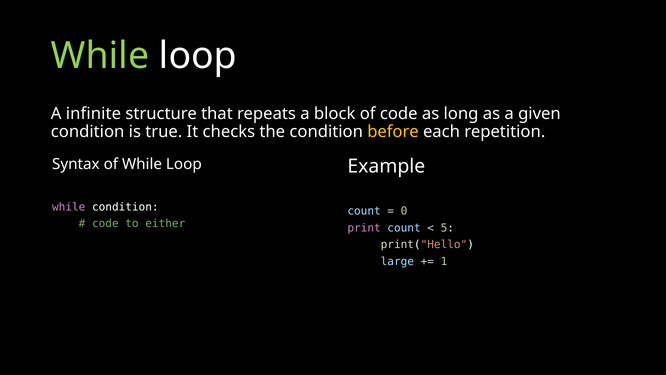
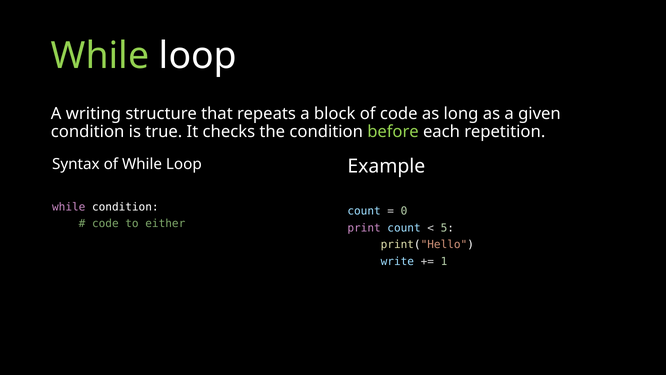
infinite: infinite -> writing
before colour: yellow -> light green
large: large -> write
